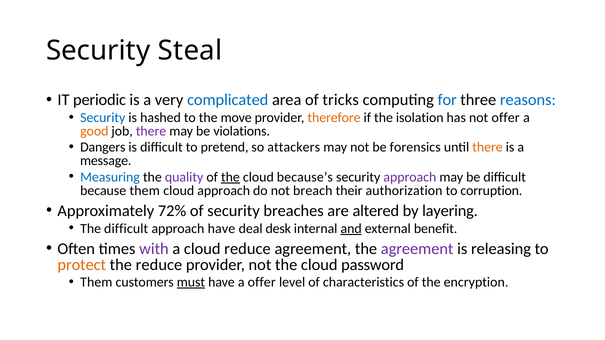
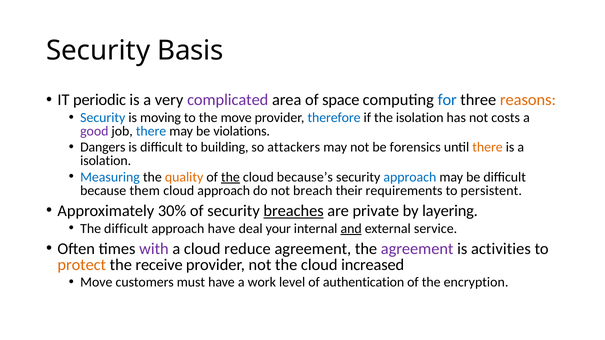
Steal: Steal -> Basis
complicated colour: blue -> purple
tricks: tricks -> space
reasons colour: blue -> orange
hashed: hashed -> moving
therefore colour: orange -> blue
not offer: offer -> costs
good colour: orange -> purple
there at (151, 131) colour: purple -> blue
pretend: pretend -> building
message at (106, 161): message -> isolation
quality colour: purple -> orange
approach at (410, 177) colour: purple -> blue
authorization: authorization -> requirements
corruption: corruption -> persistent
72%: 72% -> 30%
breaches underline: none -> present
altered: altered -> private
desk: desk -> your
benefit: benefit -> service
releasing: releasing -> activities
the reduce: reduce -> receive
password: password -> increased
Them at (96, 282): Them -> Move
must underline: present -> none
a offer: offer -> work
characteristics: characteristics -> authentication
